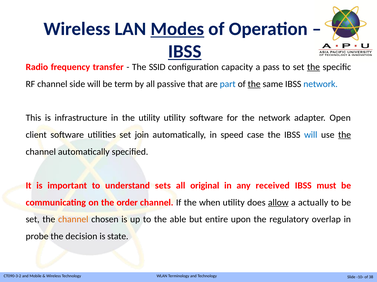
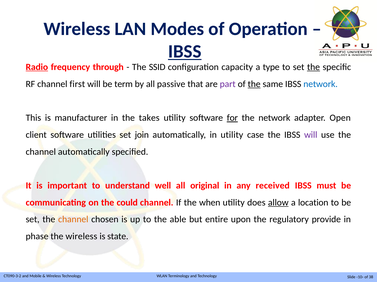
Modes underline: present -> none
Radio underline: none -> present
transfer: transfer -> through
pass: pass -> type
side: side -> first
part colour: blue -> purple
infrastructure: infrastructure -> manufacturer
the utility: utility -> takes
for underline: none -> present
in speed: speed -> utility
will at (311, 135) colour: blue -> purple
the at (345, 135) underline: present -> none
sets: sets -> well
order: order -> could
actually: actually -> location
overlap: overlap -> provide
probe: probe -> phase
the decision: decision -> wireless
